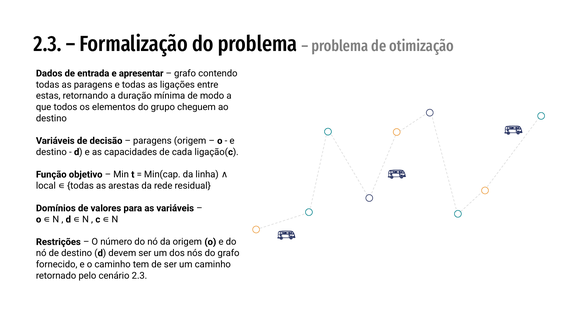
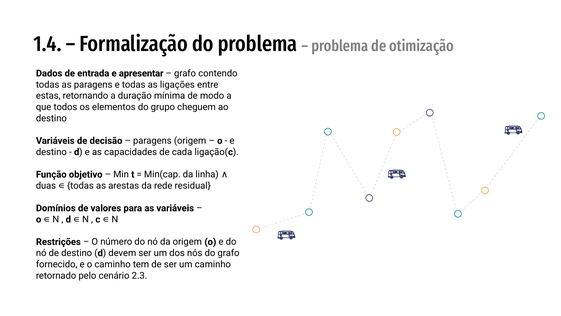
2.3 at (48, 44): 2.3 -> 1.4
local: local -> duas
